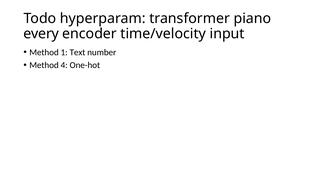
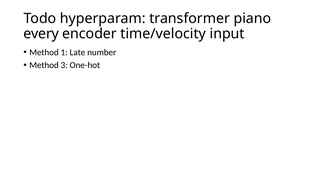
Text: Text -> Late
4: 4 -> 3
